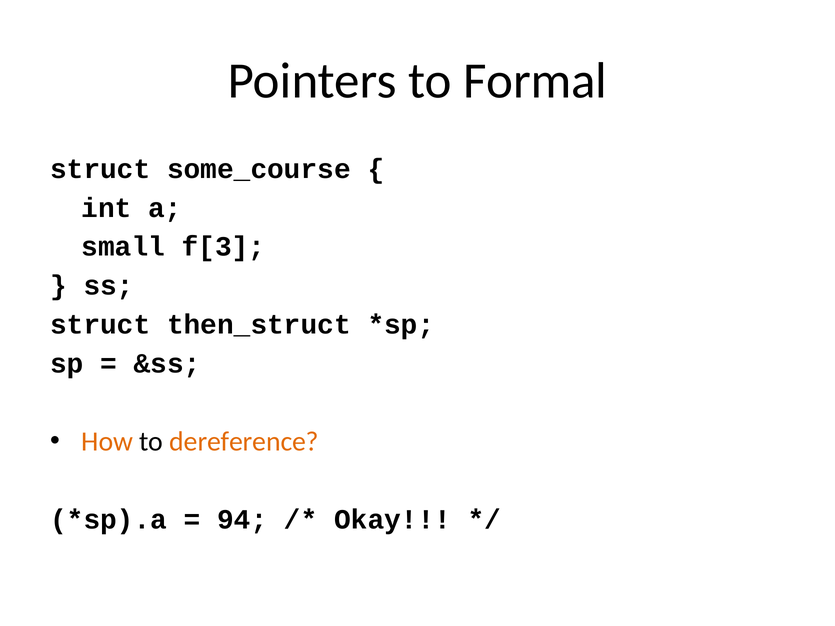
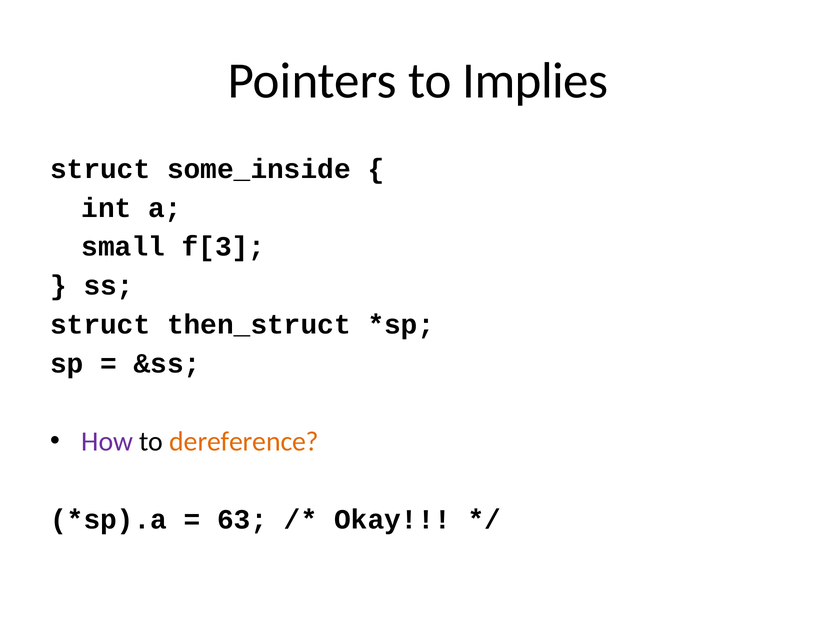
Formal: Formal -> Implies
some_course: some_course -> some_inside
How colour: orange -> purple
94: 94 -> 63
